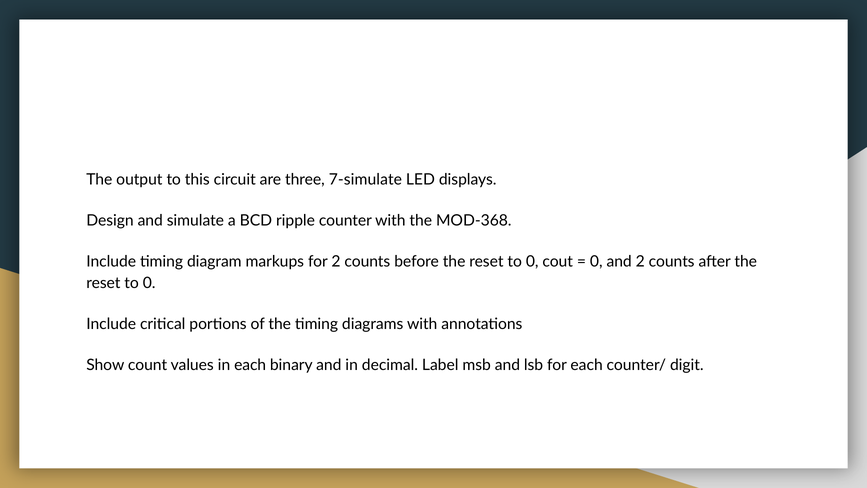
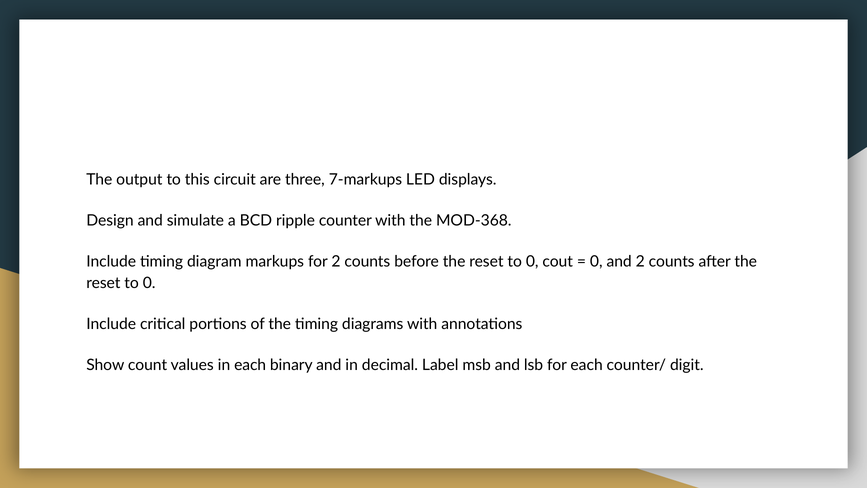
7-simulate: 7-simulate -> 7-markups
